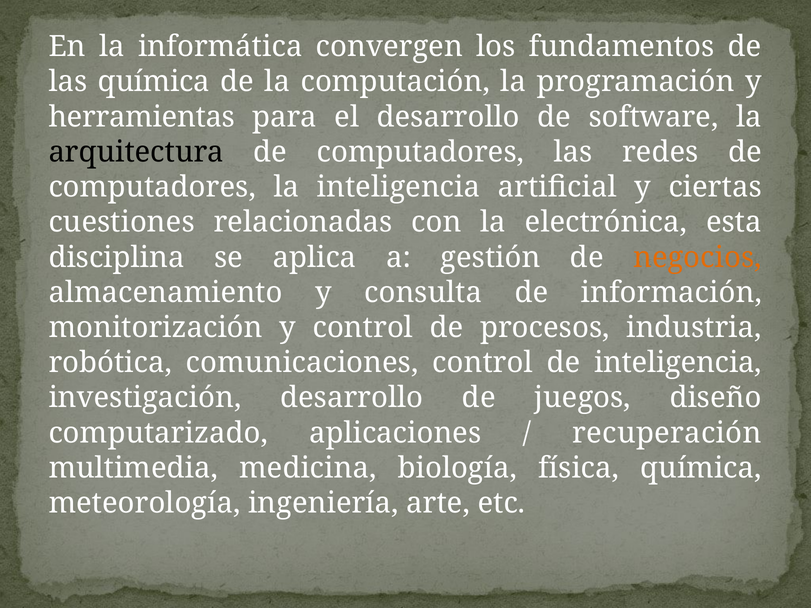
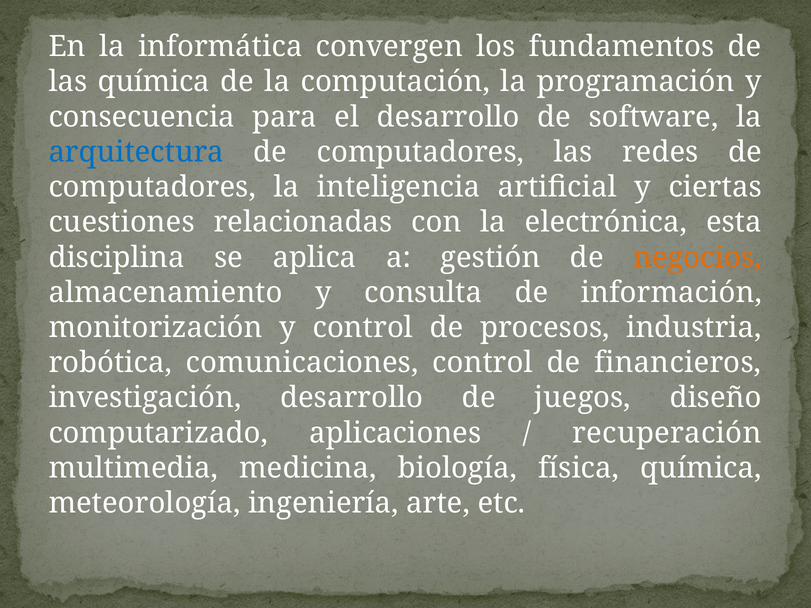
herramientas: herramientas -> consecuencia
arquitectura colour: black -> blue
de inteligencia: inteligencia -> financieros
